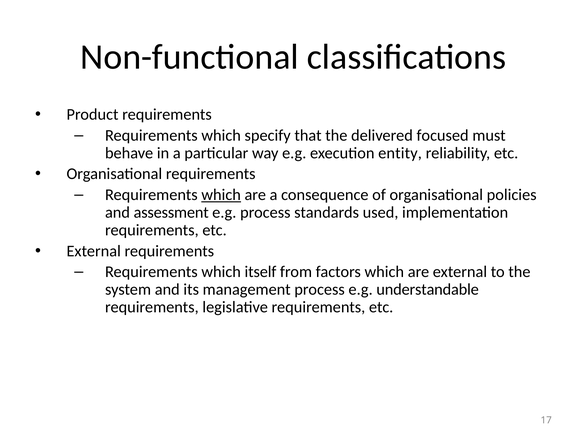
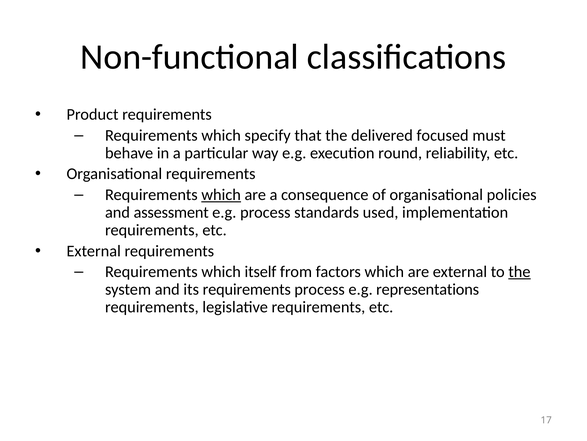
entity: entity -> round
the at (519, 271) underline: none -> present
its management: management -> requirements
understandable: understandable -> representations
